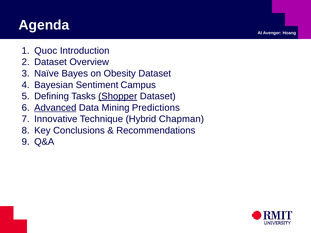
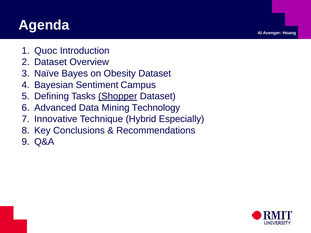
Advanced underline: present -> none
Predictions: Predictions -> Technology
Chapman: Chapman -> Especially
